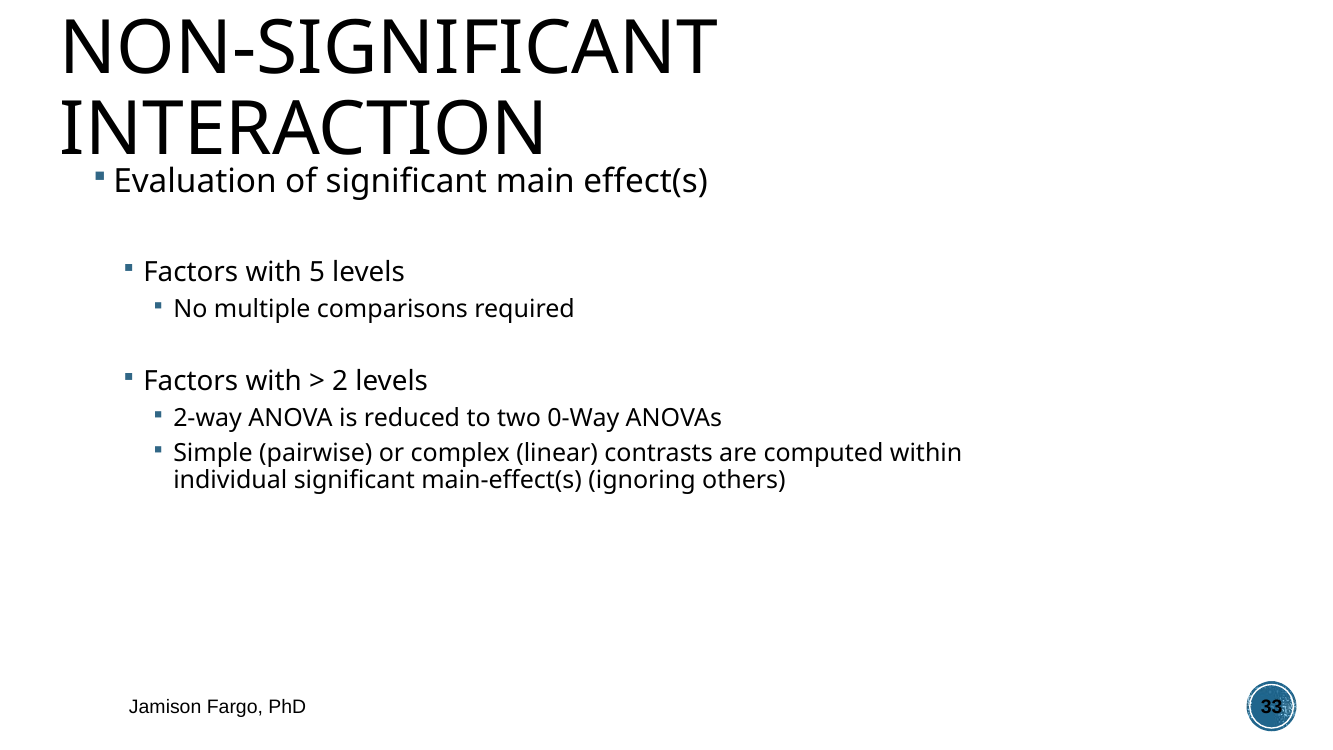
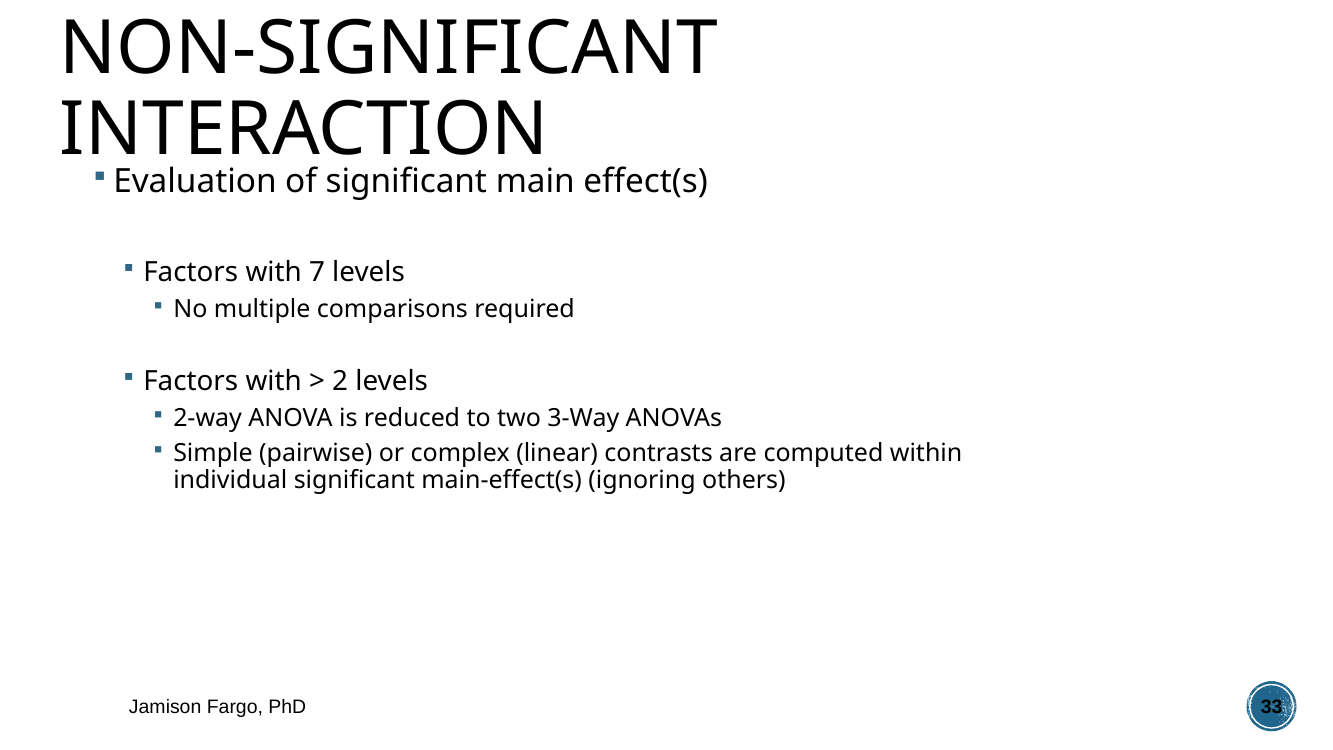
5: 5 -> 7
0-Way: 0-Way -> 3-Way
